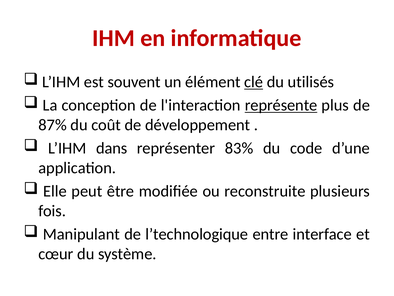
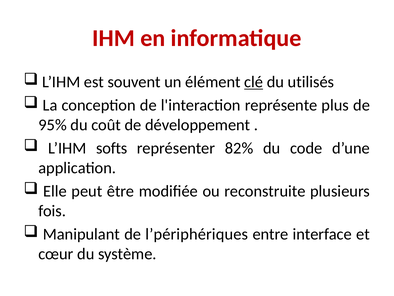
représente underline: present -> none
87%: 87% -> 95%
dans: dans -> softs
83%: 83% -> 82%
l’technologique: l’technologique -> l’périphériques
